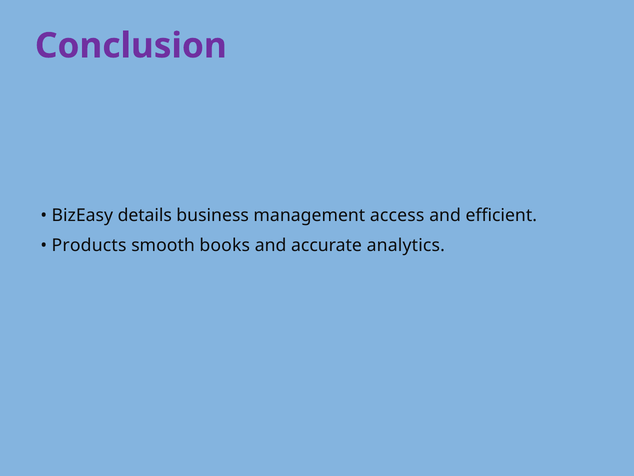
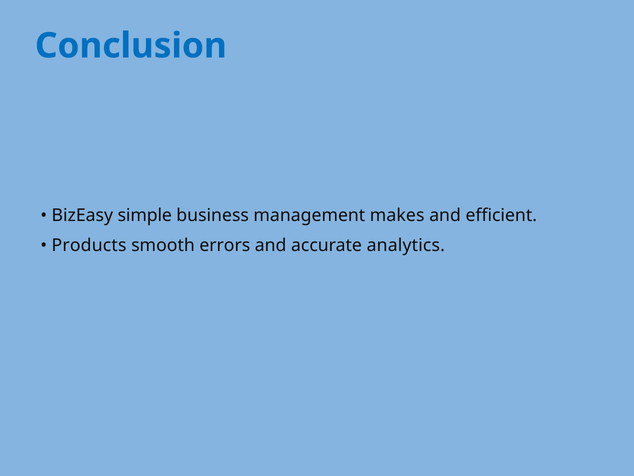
Conclusion colour: purple -> blue
details: details -> simple
access: access -> makes
books: books -> errors
